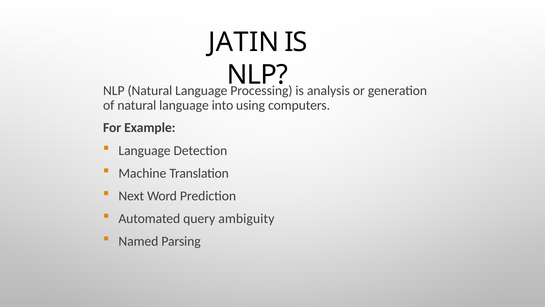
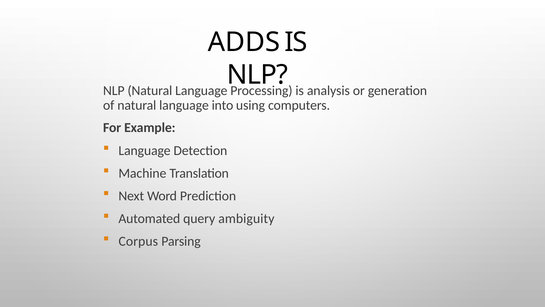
JATIN: JATIN -> ADDS
Named: Named -> Corpus
